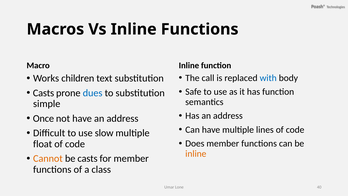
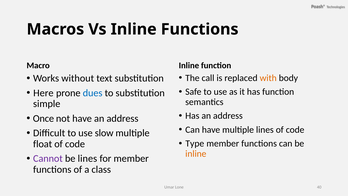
children: children -> without
with colour: blue -> orange
Casts at (44, 93): Casts -> Here
Does: Does -> Type
Cannot colour: orange -> purple
be casts: casts -> lines
